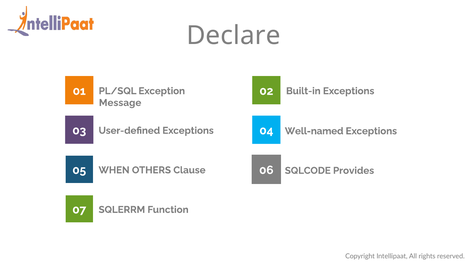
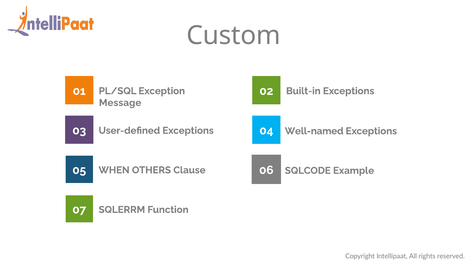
Declare: Declare -> Custom
Provides: Provides -> Example
